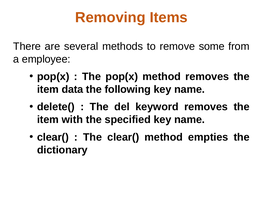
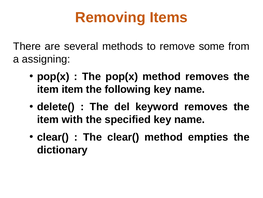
employee: employee -> assigning
item data: data -> item
